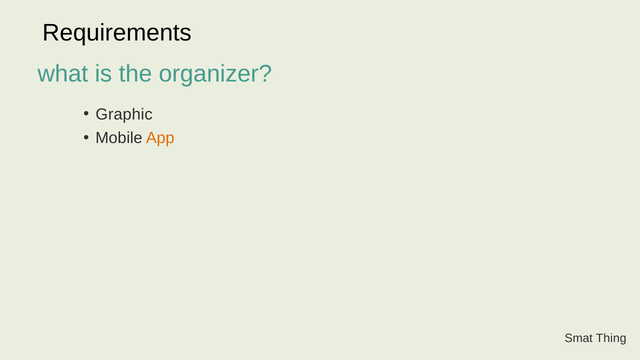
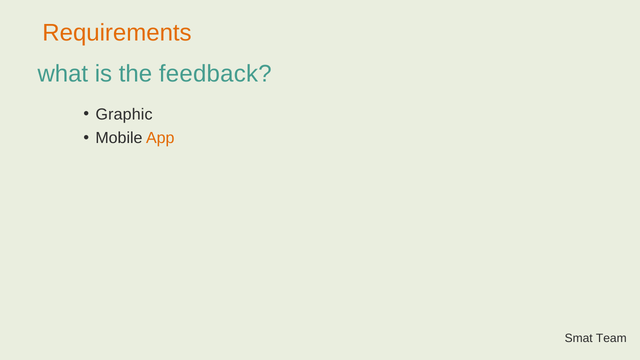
Requirements colour: black -> orange
organizer: organizer -> feedback
Thing: Thing -> Team
